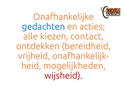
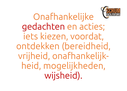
gedachten colour: blue -> red
alle: alle -> iets
contact: contact -> voordat
